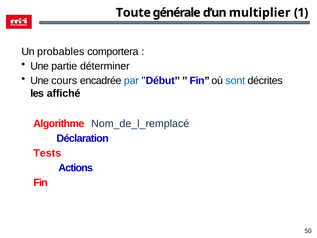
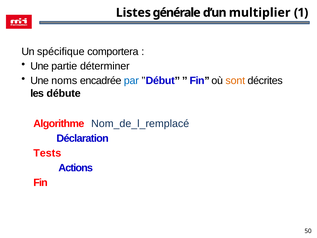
Toute: Toute -> Listes
probables: probables -> spécifique
cours: cours -> noms
sont colour: blue -> orange
affiché: affiché -> débute
